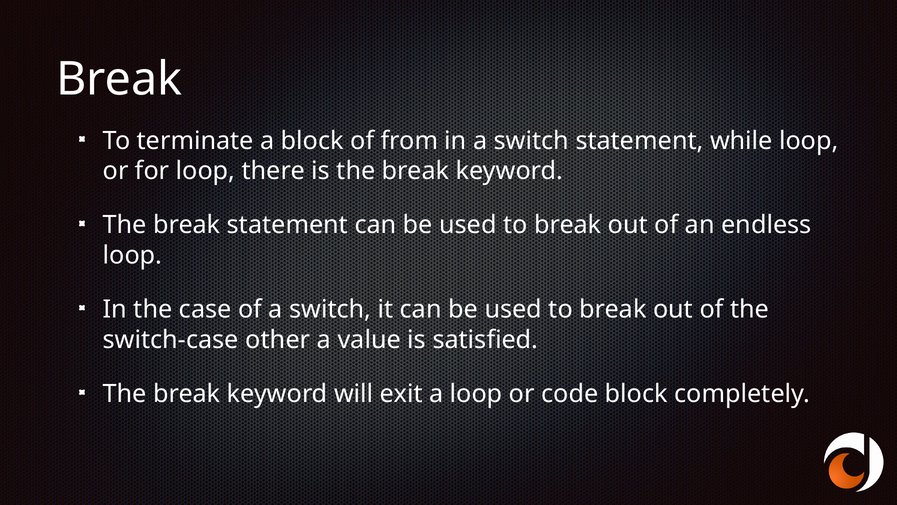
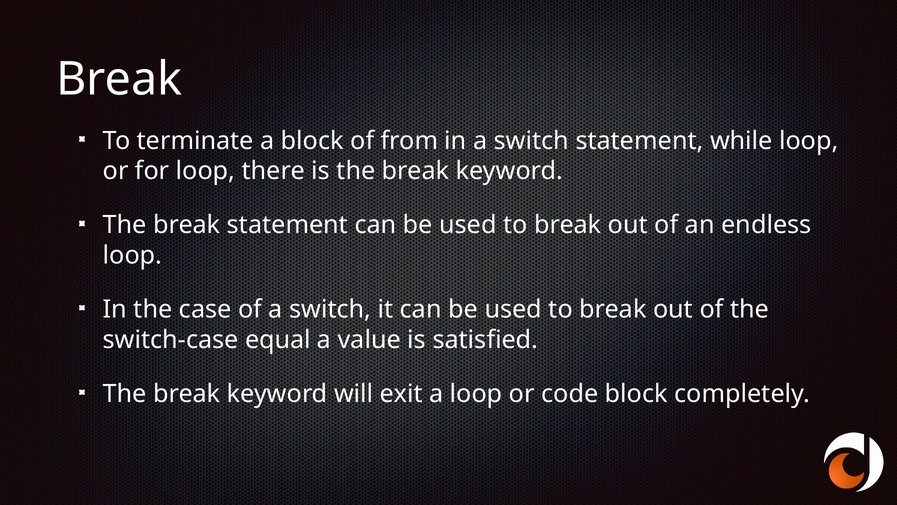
other: other -> equal
